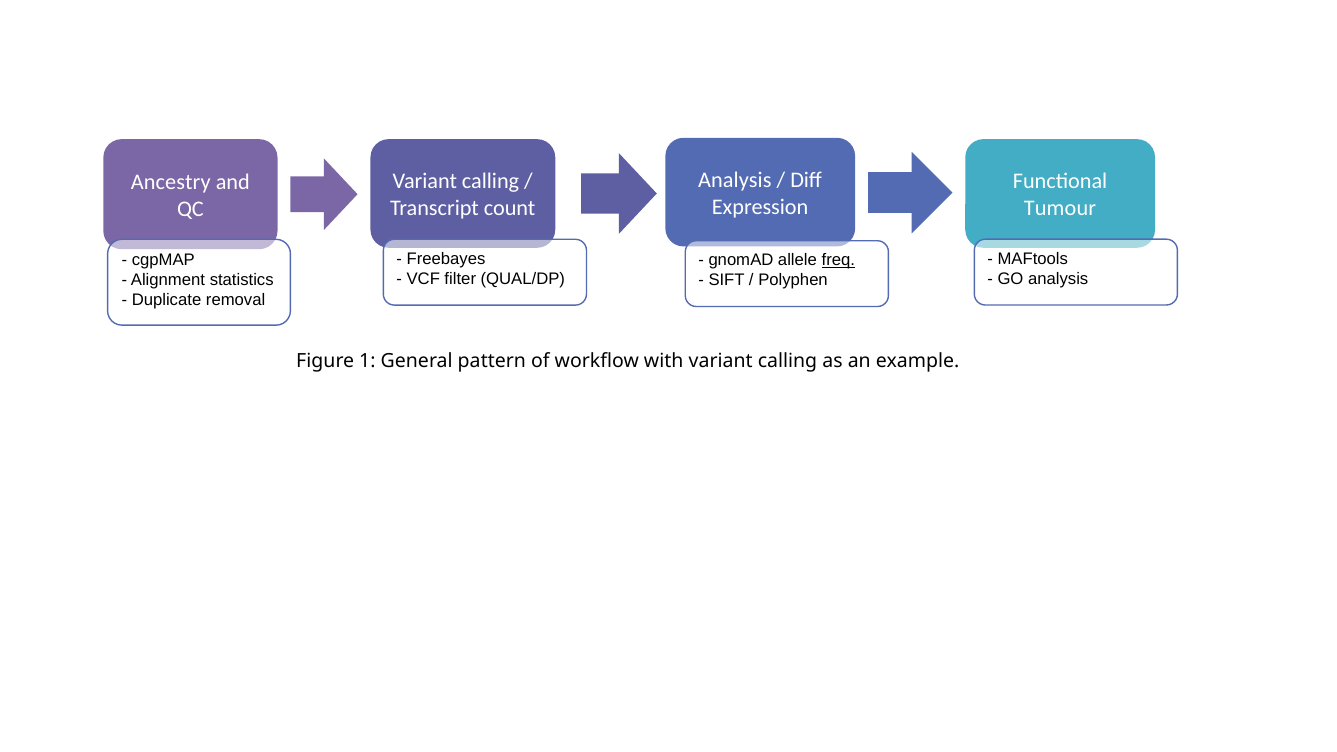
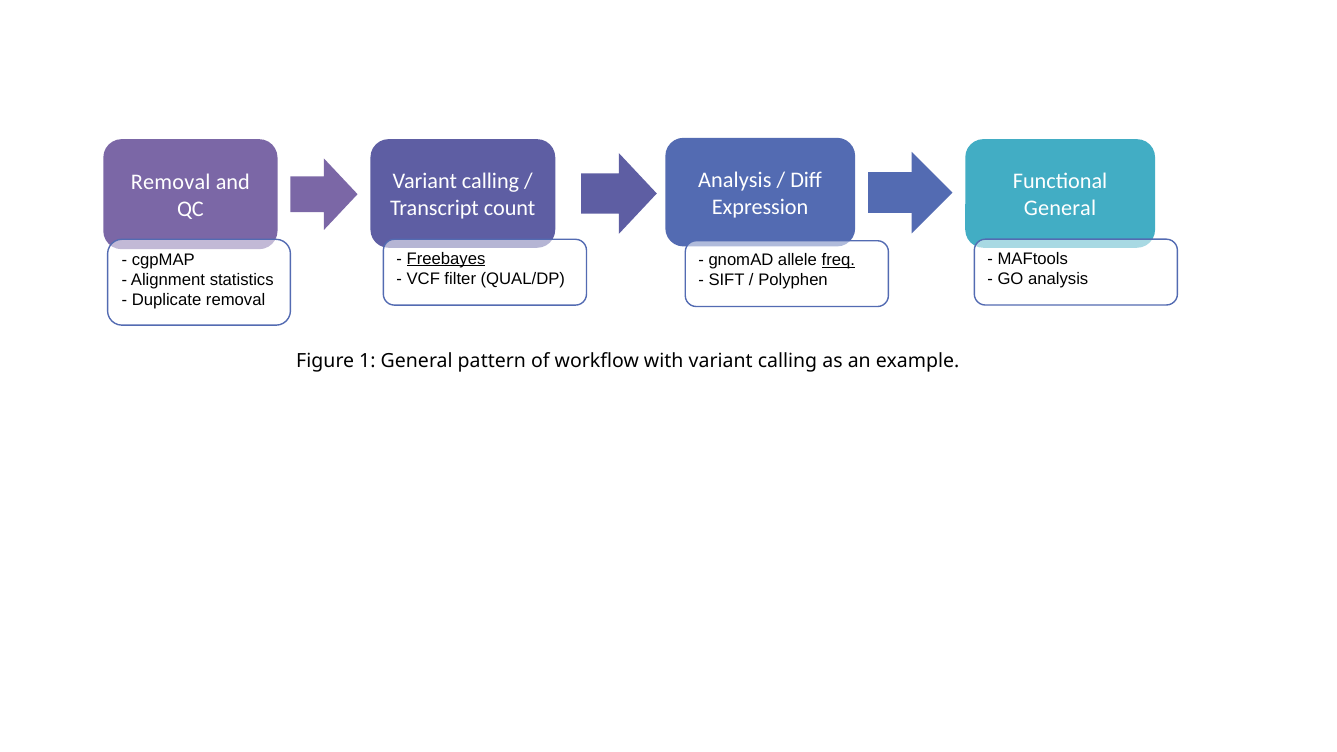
Ancestry at (171, 182): Ancestry -> Removal
Tumour at (1060, 208): Tumour -> General
Freebayes underline: none -> present
